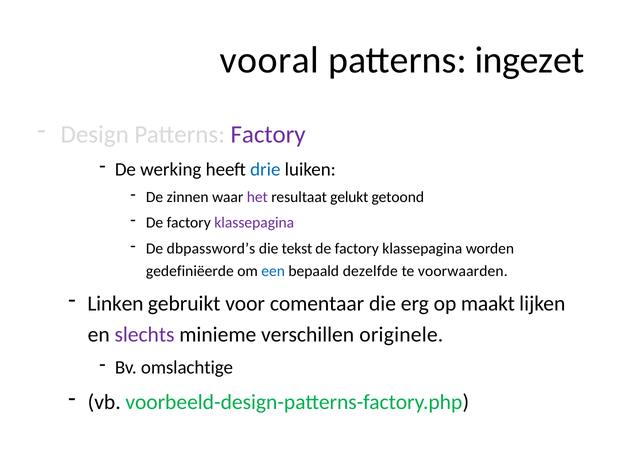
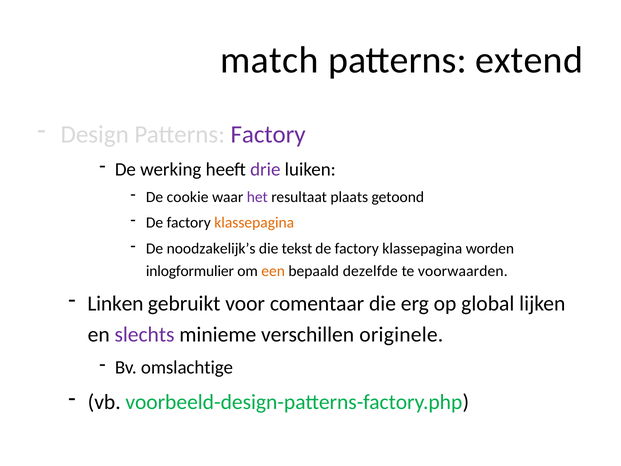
vooral: vooral -> match
ingezet: ingezet -> extend
drie colour: blue -> purple
zinnen: zinnen -> cookie
gelukt: gelukt -> plaats
klassepagina at (254, 223) colour: purple -> orange
dbpassword’s: dbpassword’s -> noodzakelijk’s
gedefiniëerde: gedefiniëerde -> inlogformulier
een colour: blue -> orange
maakt: maakt -> global
